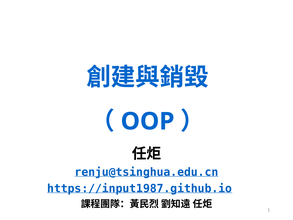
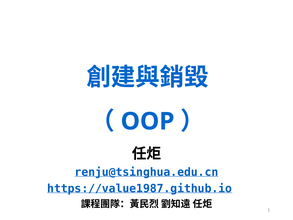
https://input1987.github.io: https://input1987.github.io -> https://value1987.github.io
